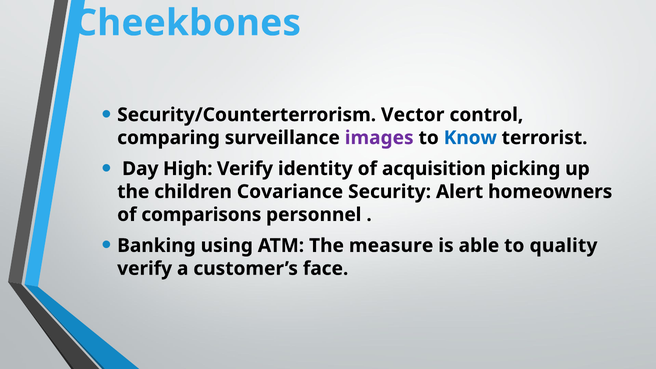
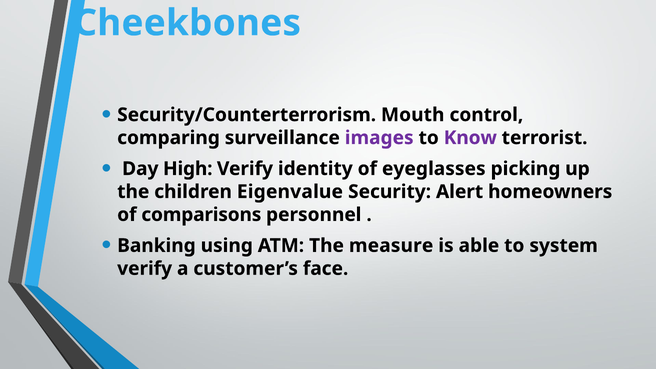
Vector: Vector -> Mouth
Know colour: blue -> purple
acquisition: acquisition -> eyeglasses
Covariance: Covariance -> Eigenvalue
quality: quality -> system
